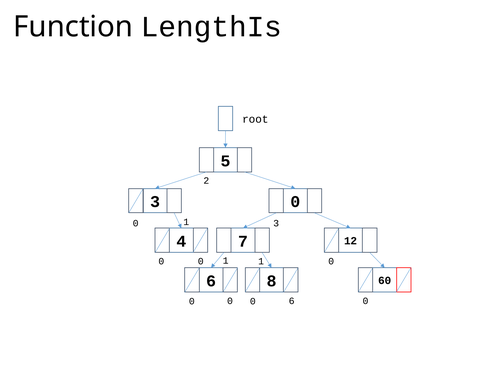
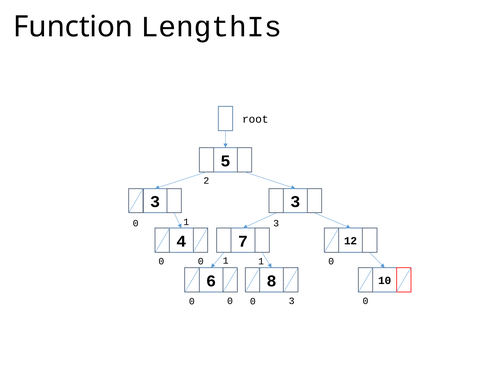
0 at (295, 202): 0 -> 3
60: 60 -> 10
0 6: 6 -> 3
